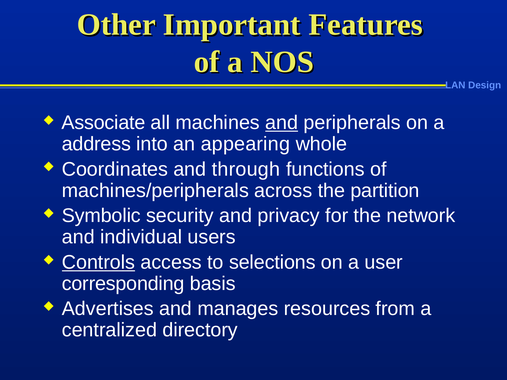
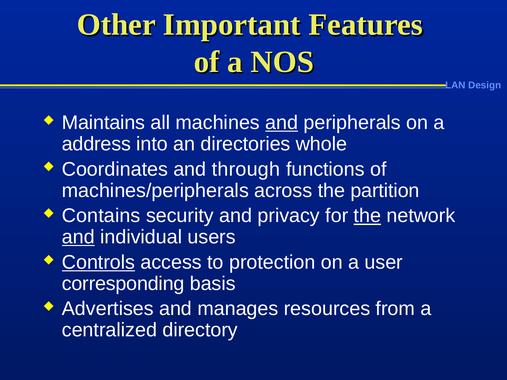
Associate: Associate -> Maintains
appearing: appearing -> directories
Symbolic: Symbolic -> Contains
the at (367, 216) underline: none -> present
and at (78, 237) underline: none -> present
selections: selections -> protection
